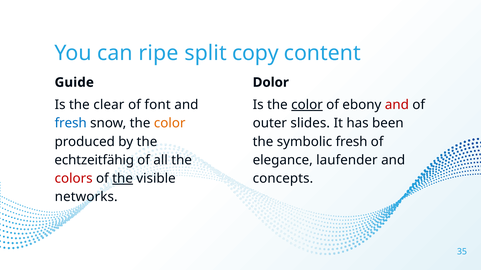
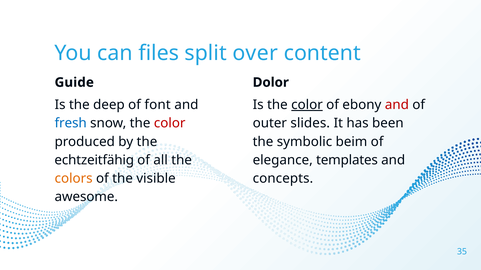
ripe: ripe -> files
copy: copy -> over
clear: clear -> deep
color at (170, 123) colour: orange -> red
symbolic fresh: fresh -> beim
laufender: laufender -> templates
colors colour: red -> orange
the at (123, 179) underline: present -> none
networks: networks -> awesome
